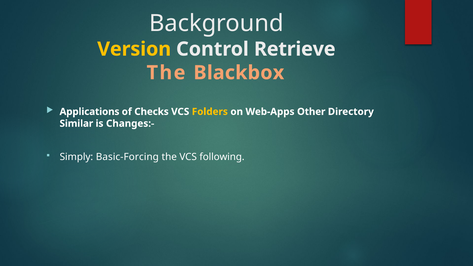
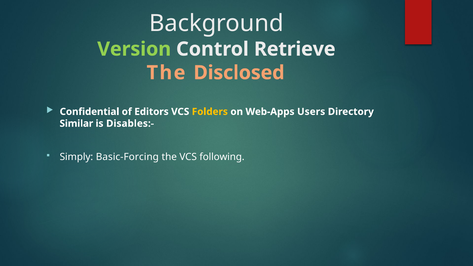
Version colour: yellow -> light green
Blackbox: Blackbox -> Disclosed
Applications: Applications -> Confidential
Checks: Checks -> Editors
Other: Other -> Users
Changes:-: Changes:- -> Disables:-
